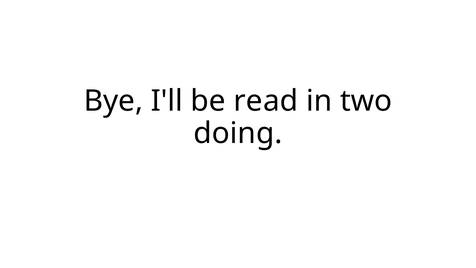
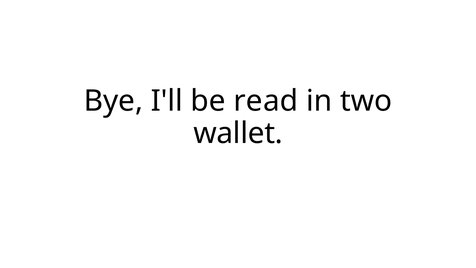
doing: doing -> wallet
